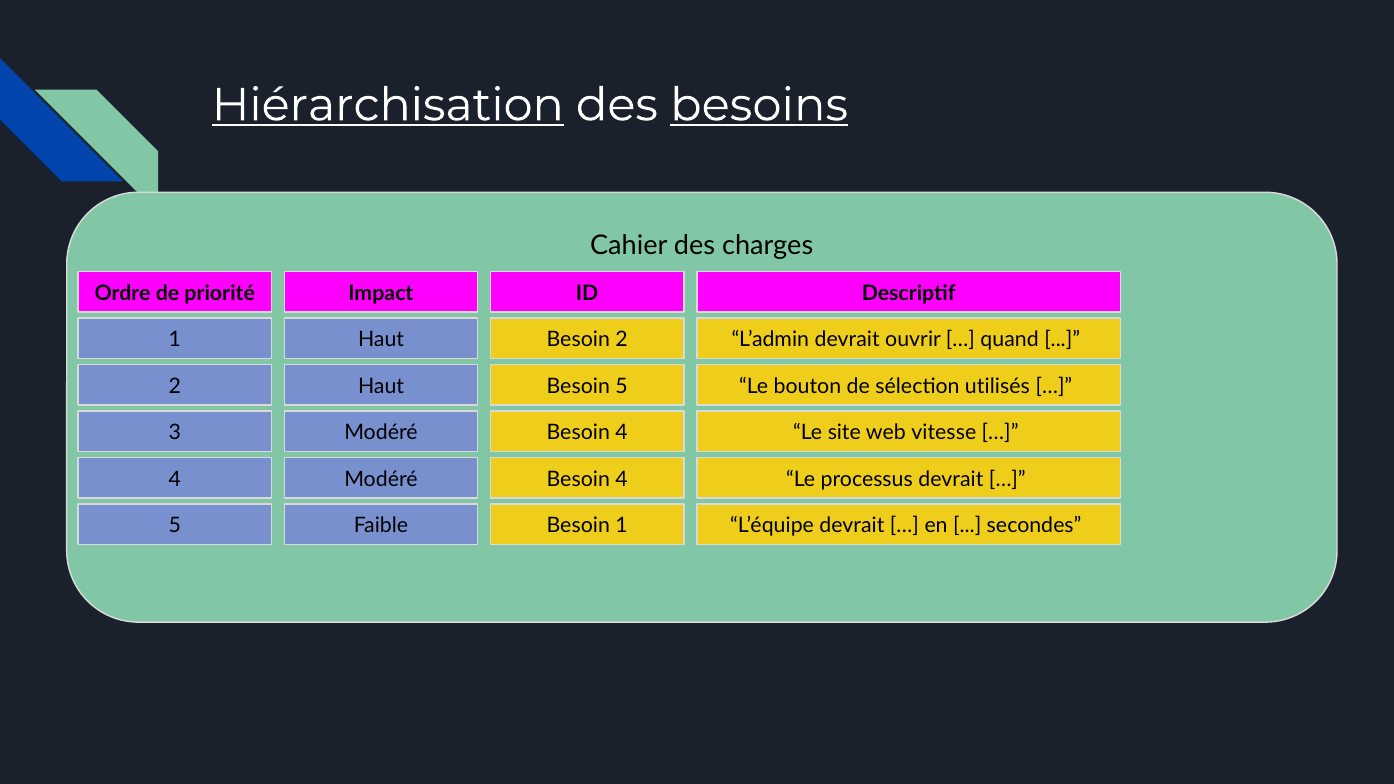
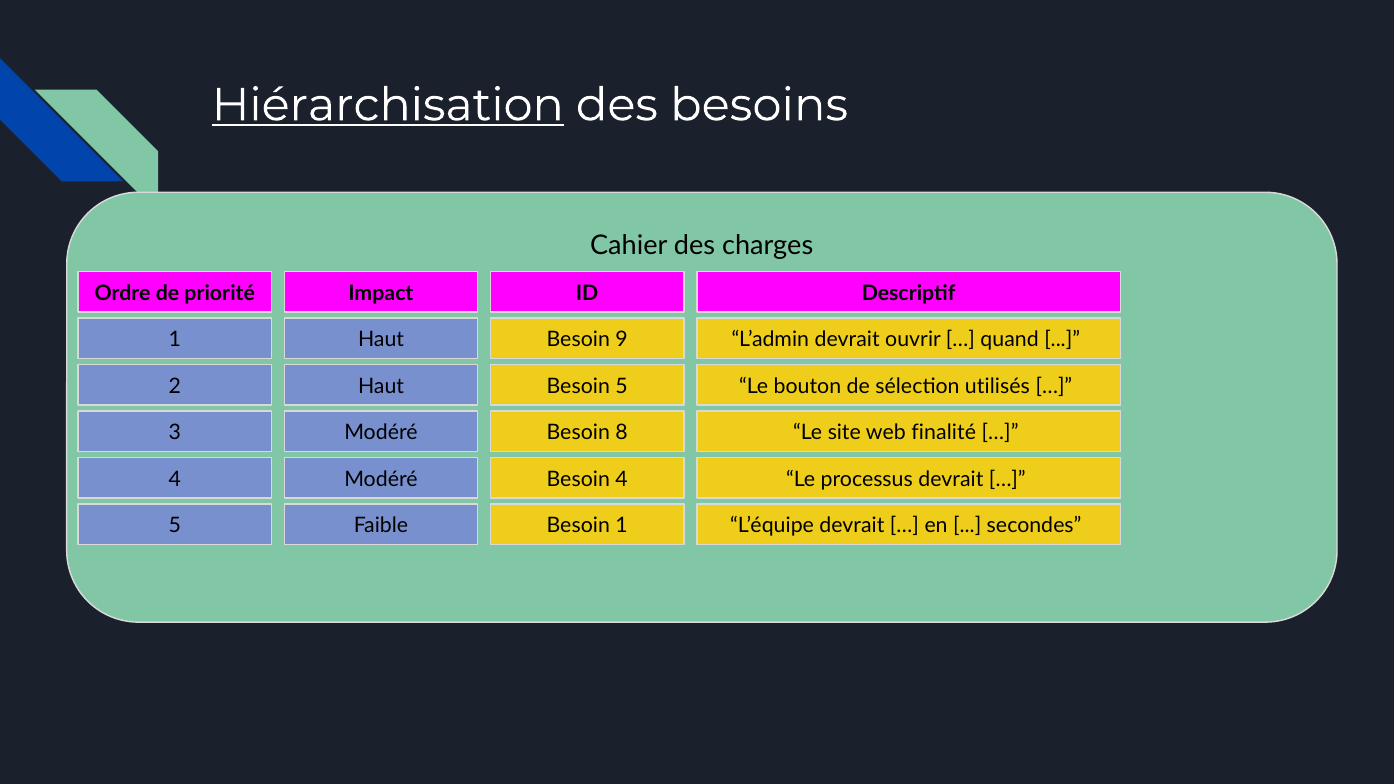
besoins underline: present -> none
Besoin 2: 2 -> 9
4 at (622, 433): 4 -> 8
vitesse: vitesse -> finalité
